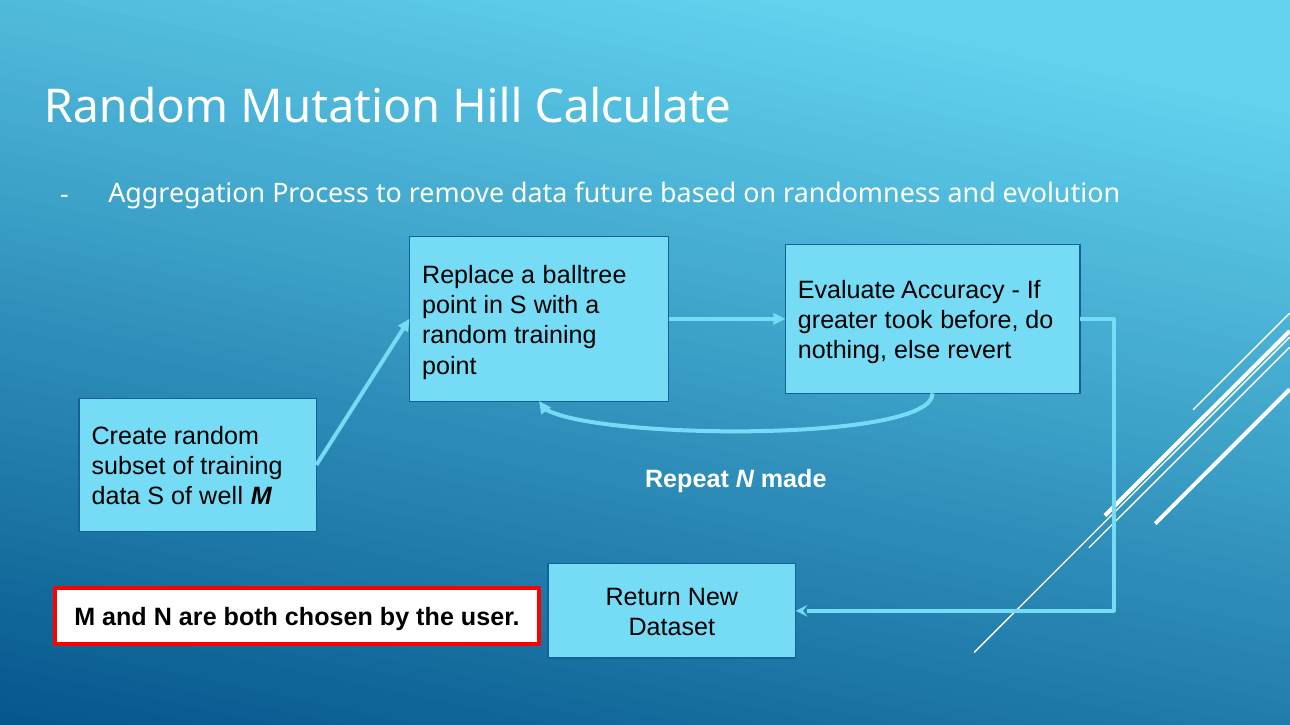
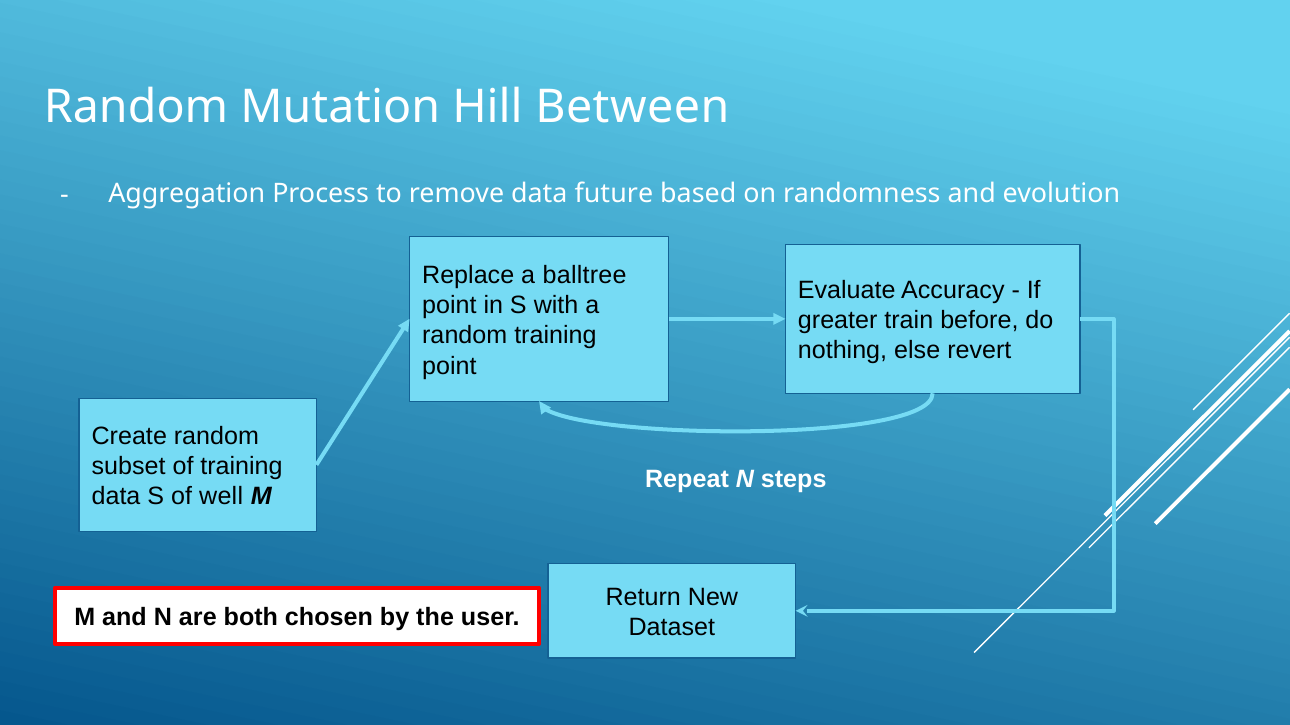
Calculate: Calculate -> Between
took: took -> train
made: made -> steps
